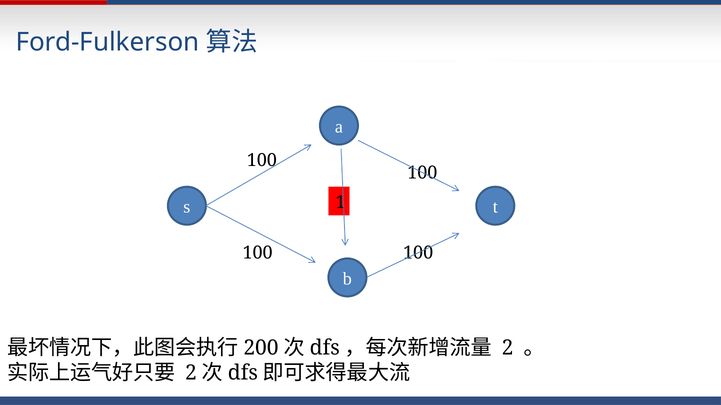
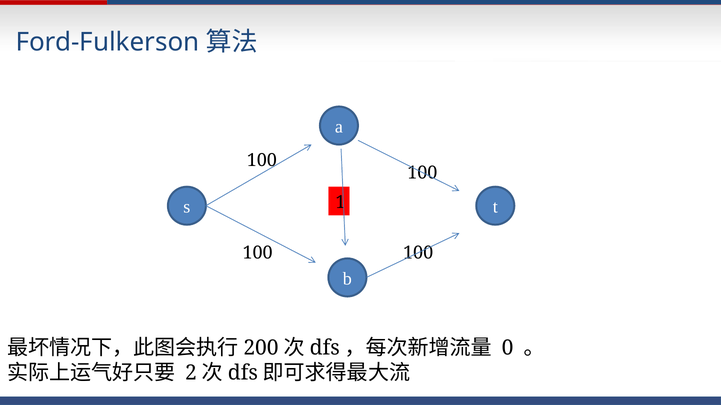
2 at (508, 348): 2 -> 0
